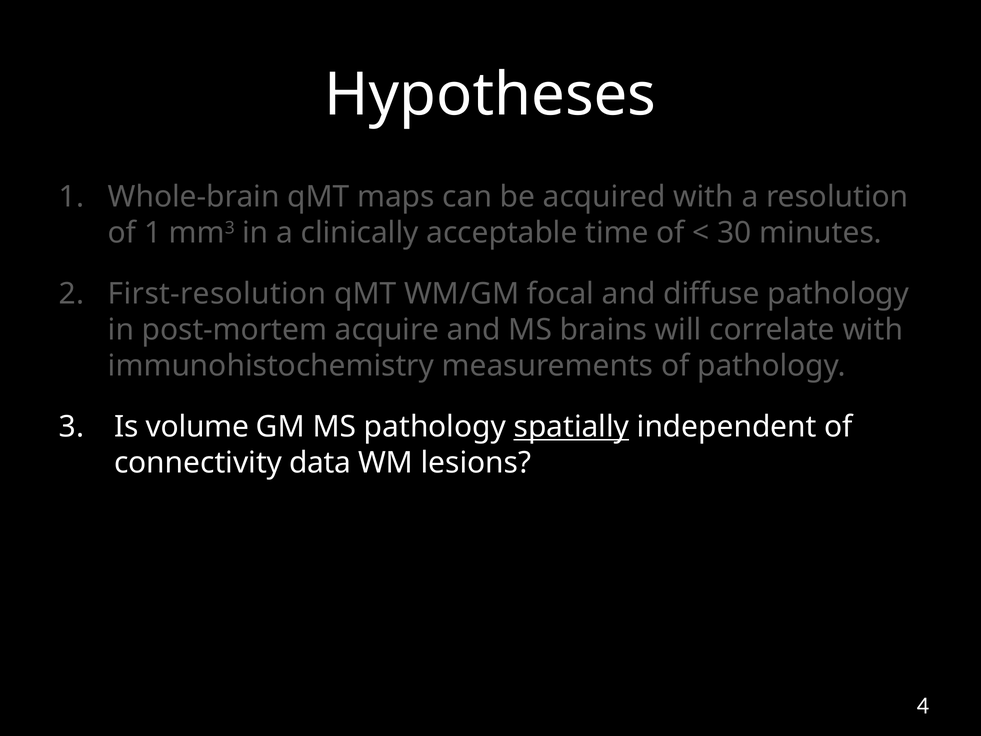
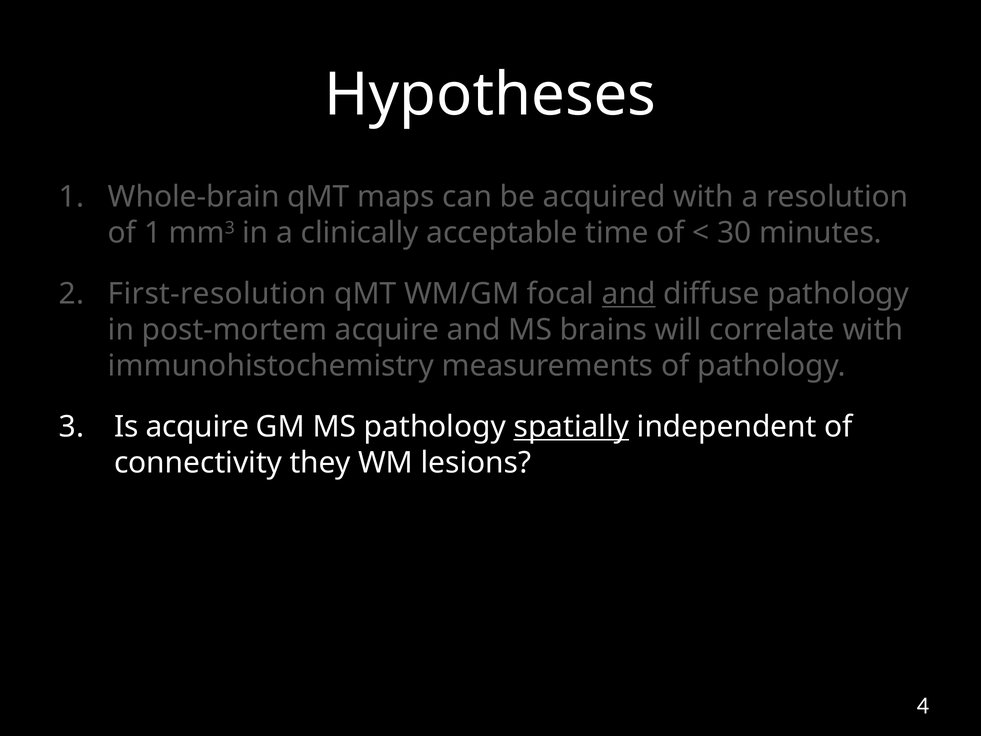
and at (629, 294) underline: none -> present
Is volume: volume -> acquire
data: data -> they
